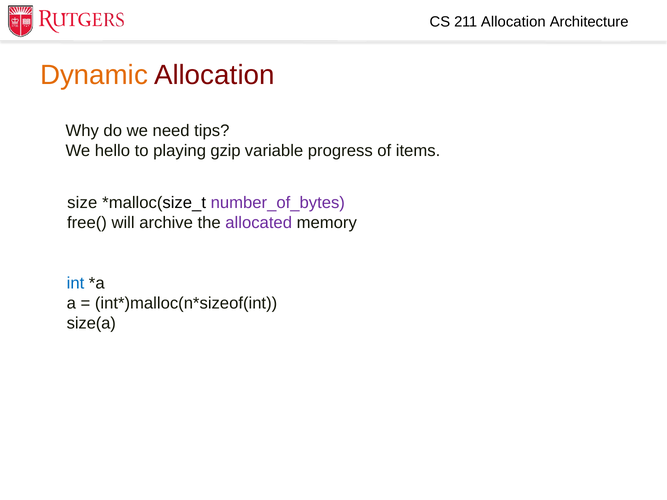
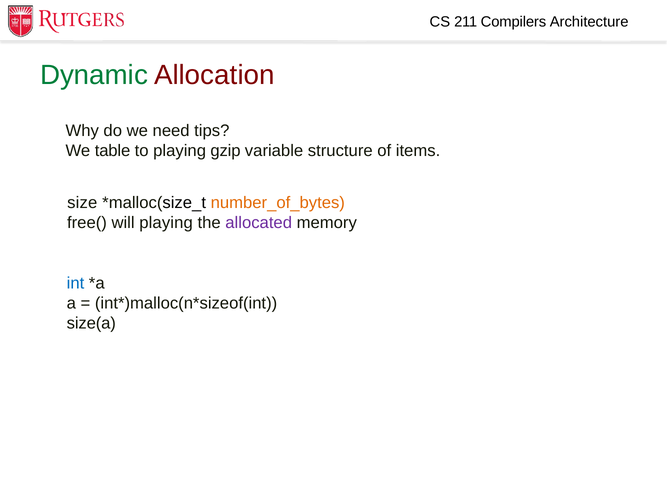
211 Allocation: Allocation -> Compilers
Dynamic colour: orange -> green
hello: hello -> table
progress: progress -> structure
number_of_bytes colour: purple -> orange
will archive: archive -> playing
